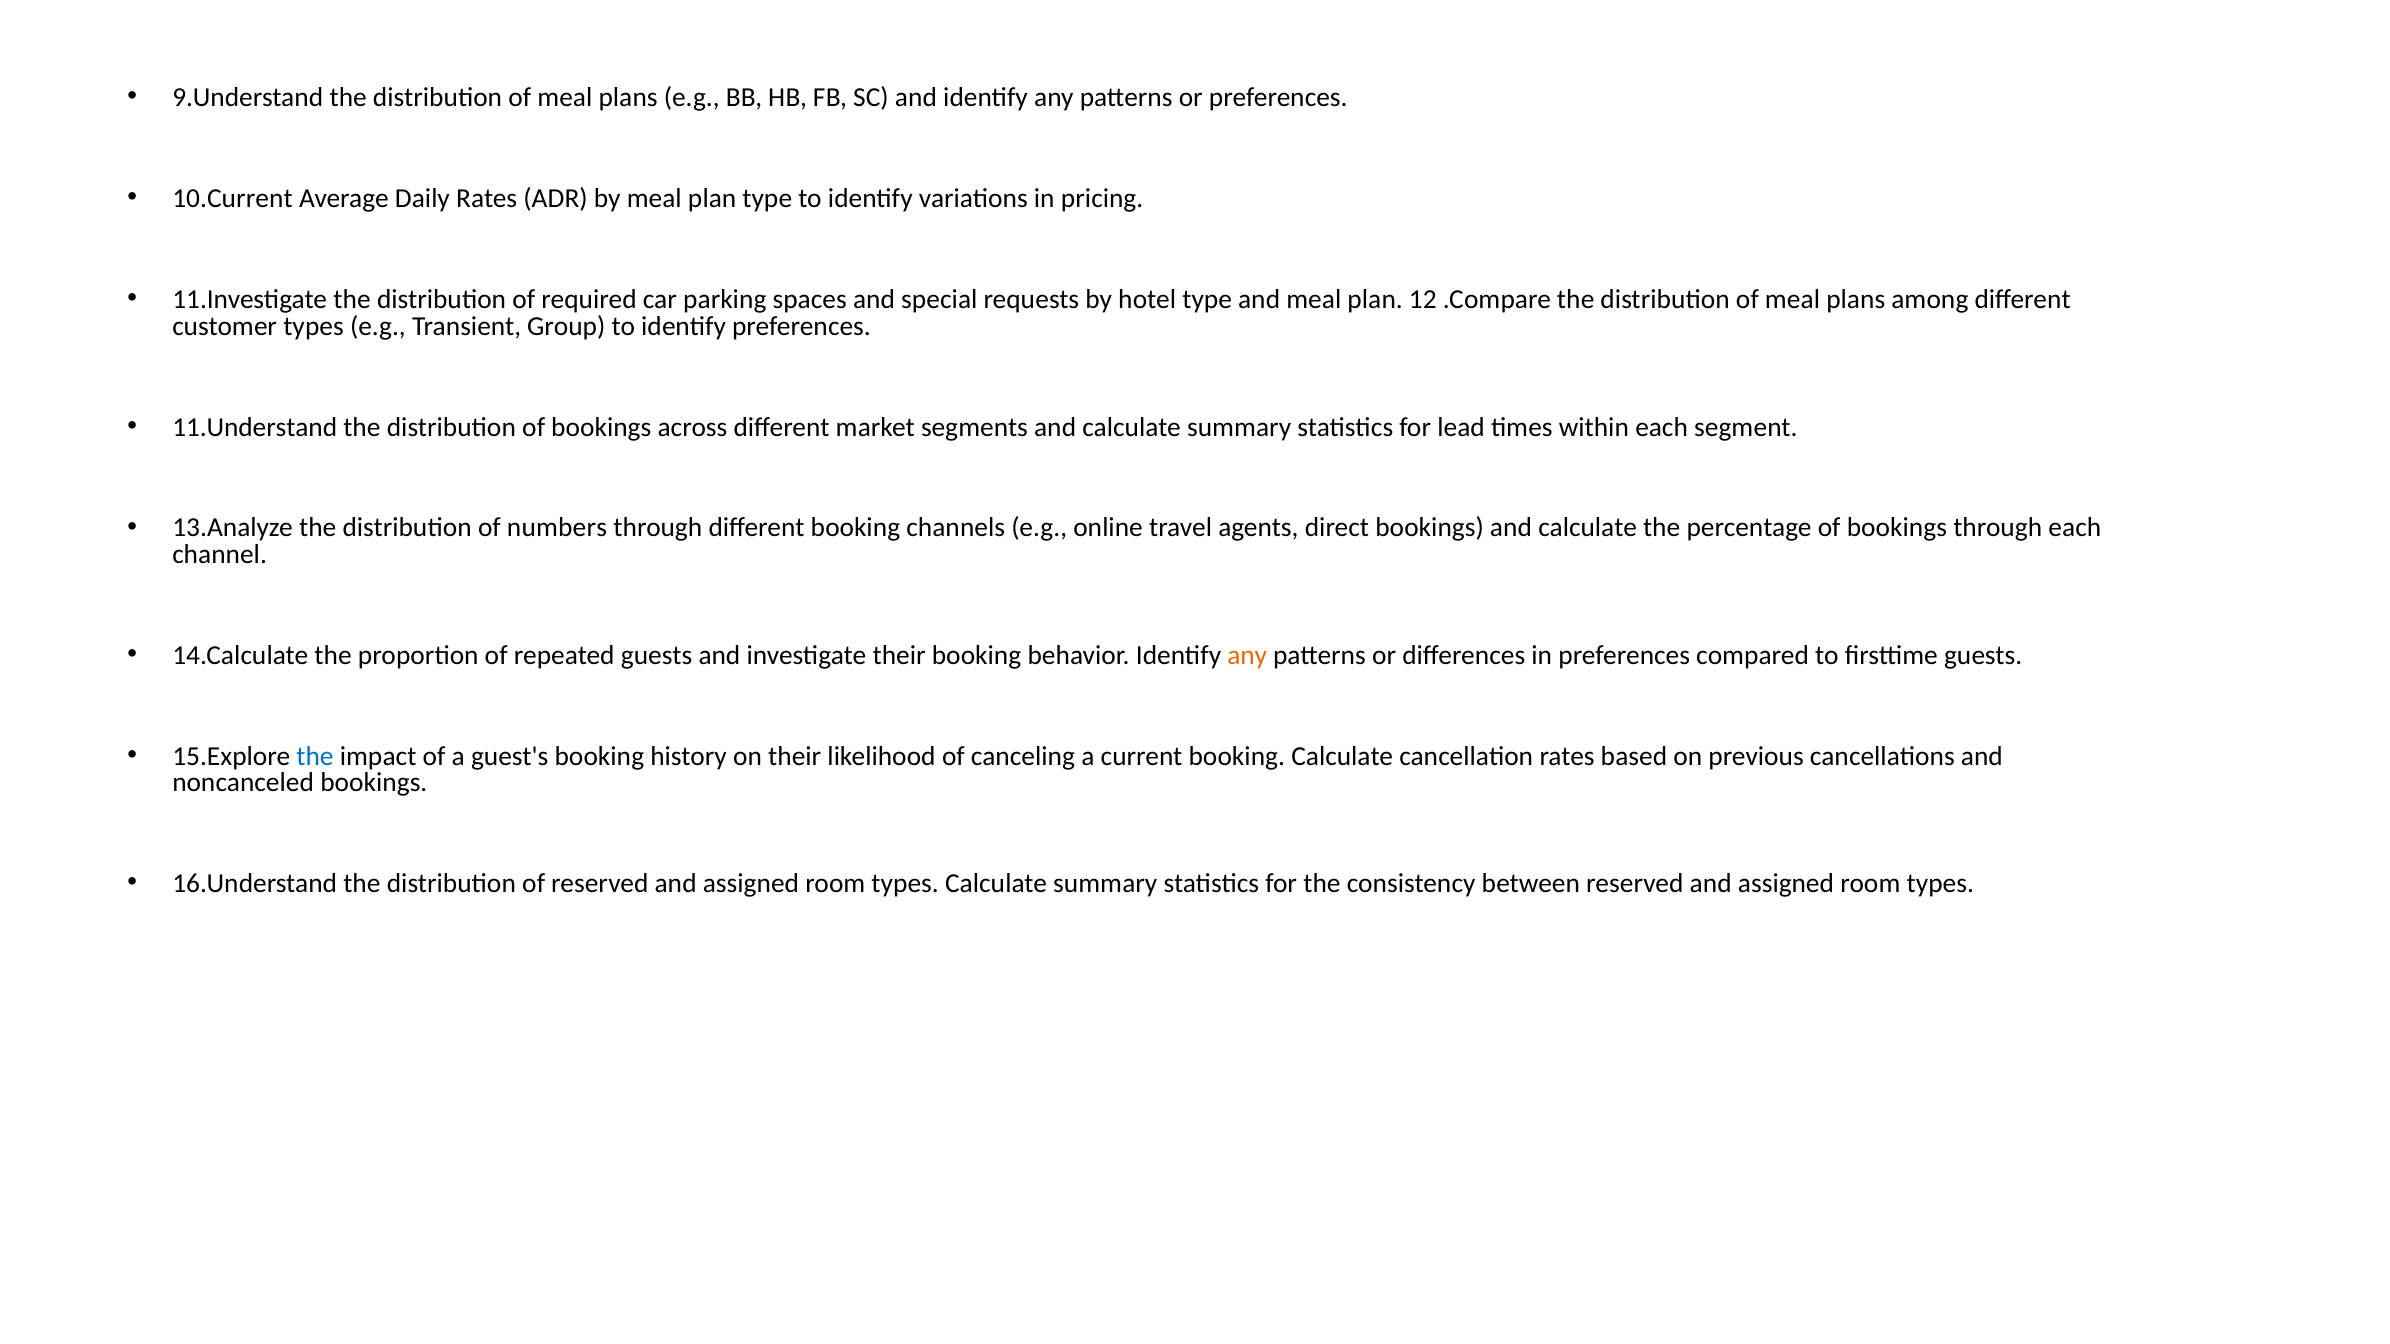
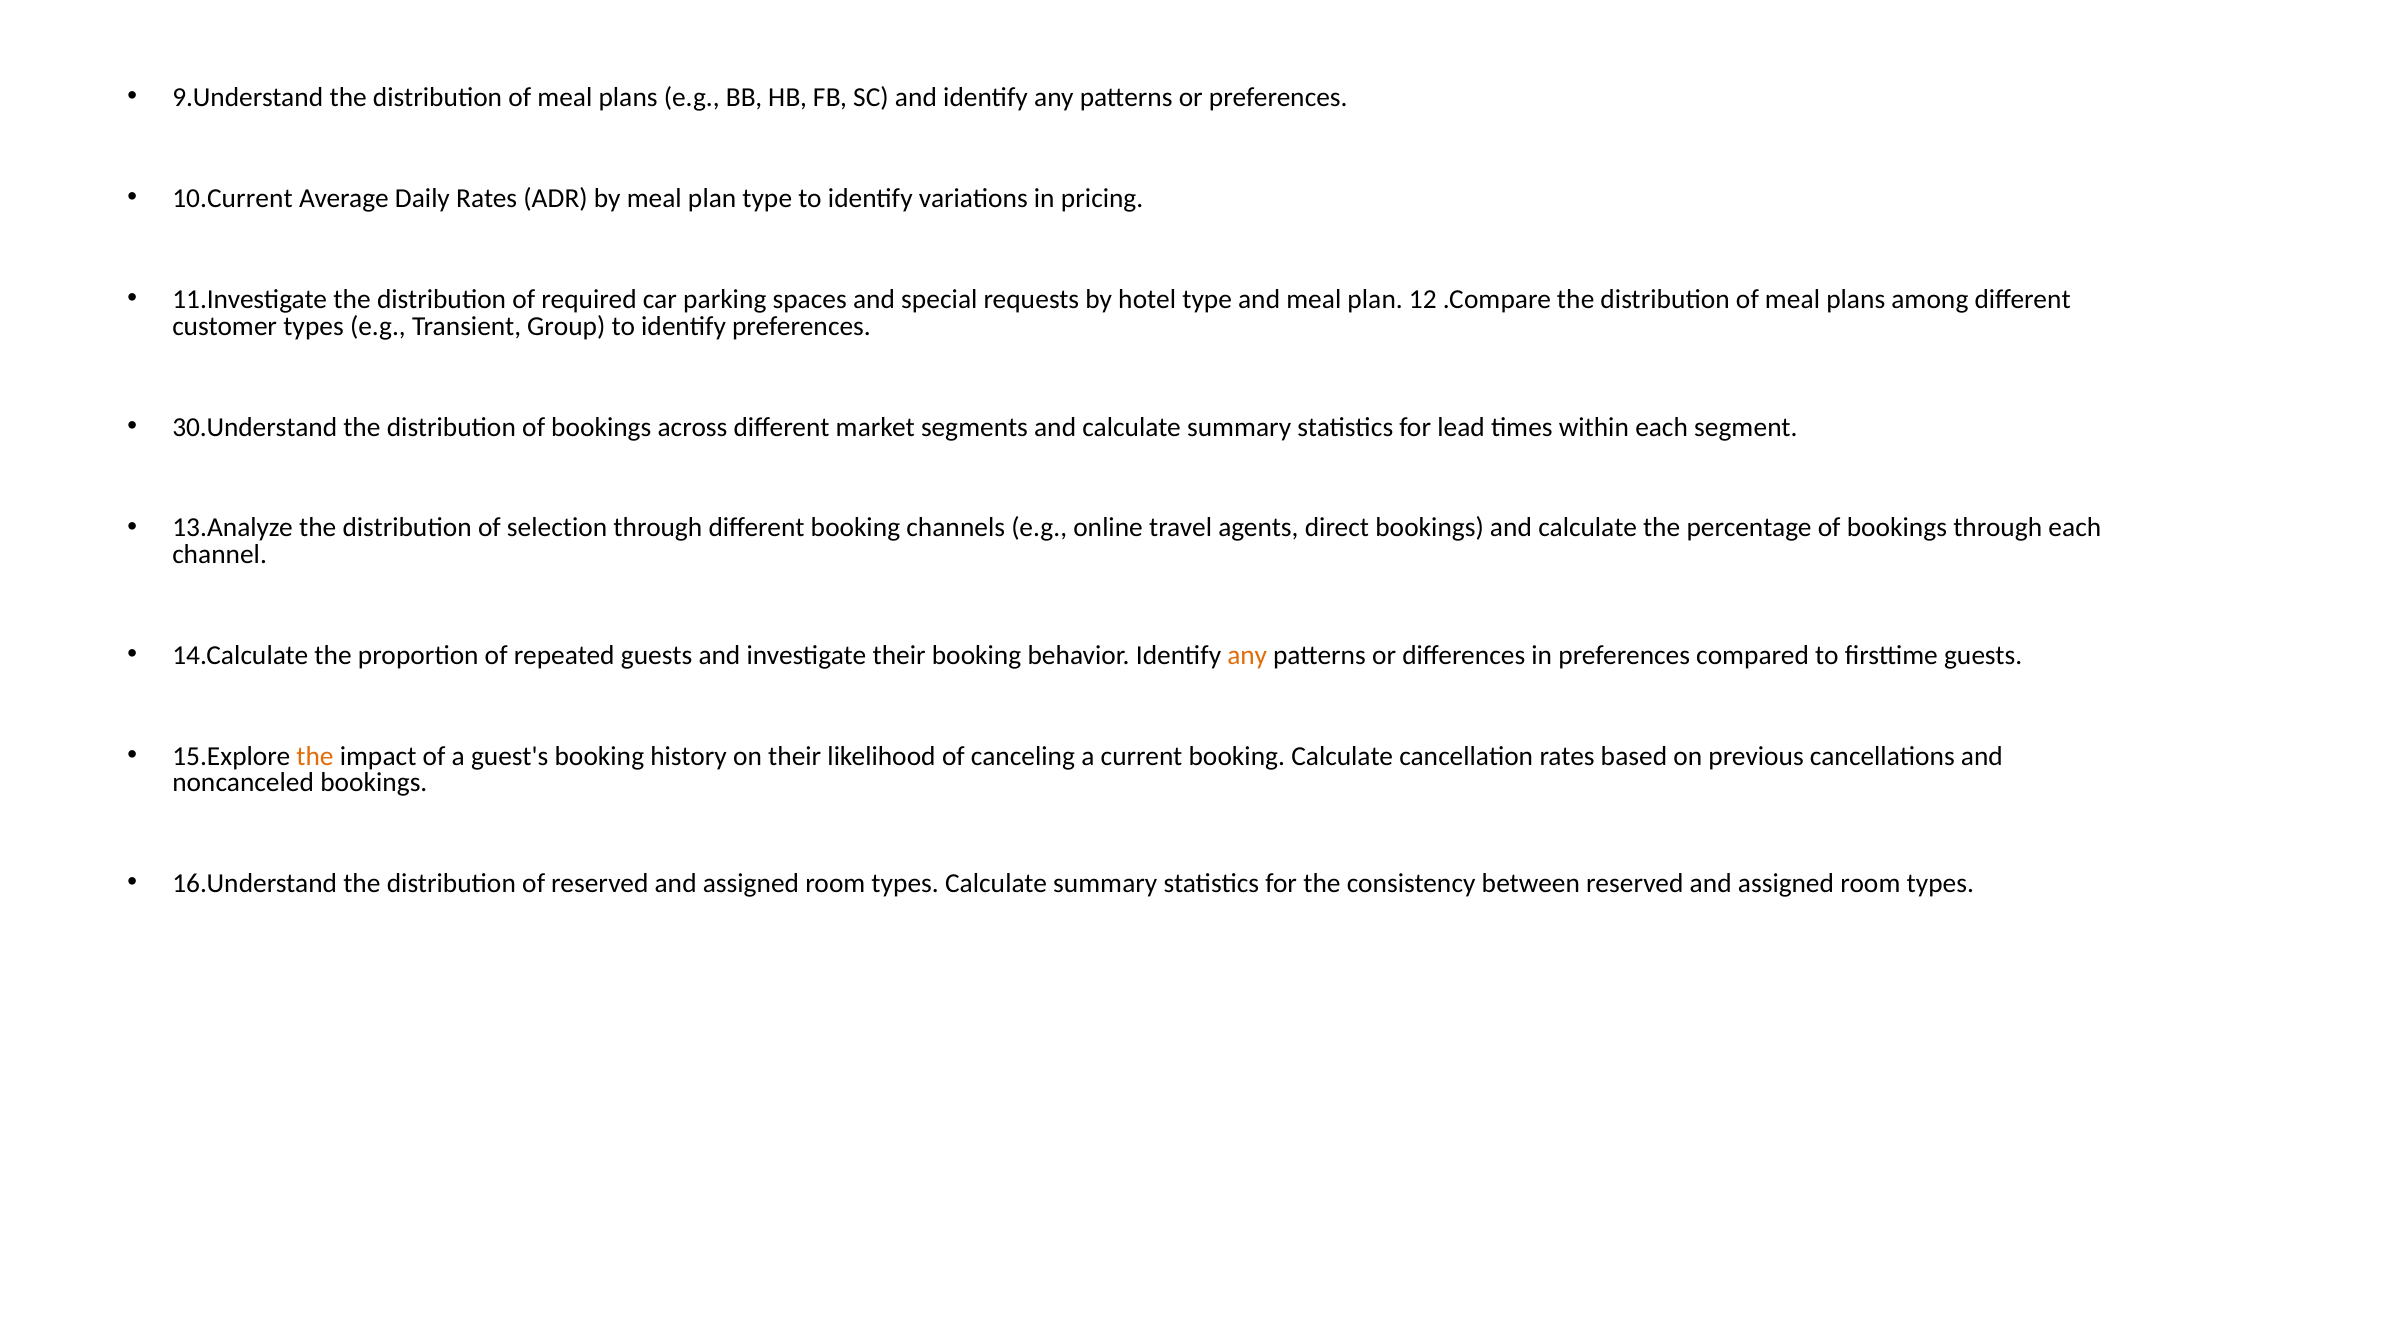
11.Understand: 11.Understand -> 30.Understand
numbers: numbers -> selection
the at (315, 757) colour: blue -> orange
